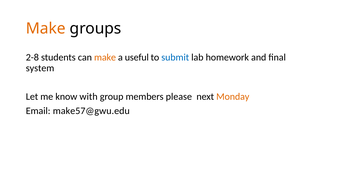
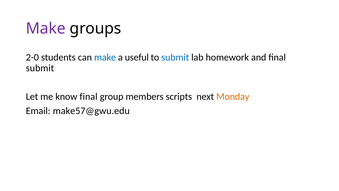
Make at (46, 28) colour: orange -> purple
2-8: 2-8 -> 2-0
make at (105, 57) colour: orange -> blue
system at (40, 68): system -> submit
know with: with -> final
please: please -> scripts
